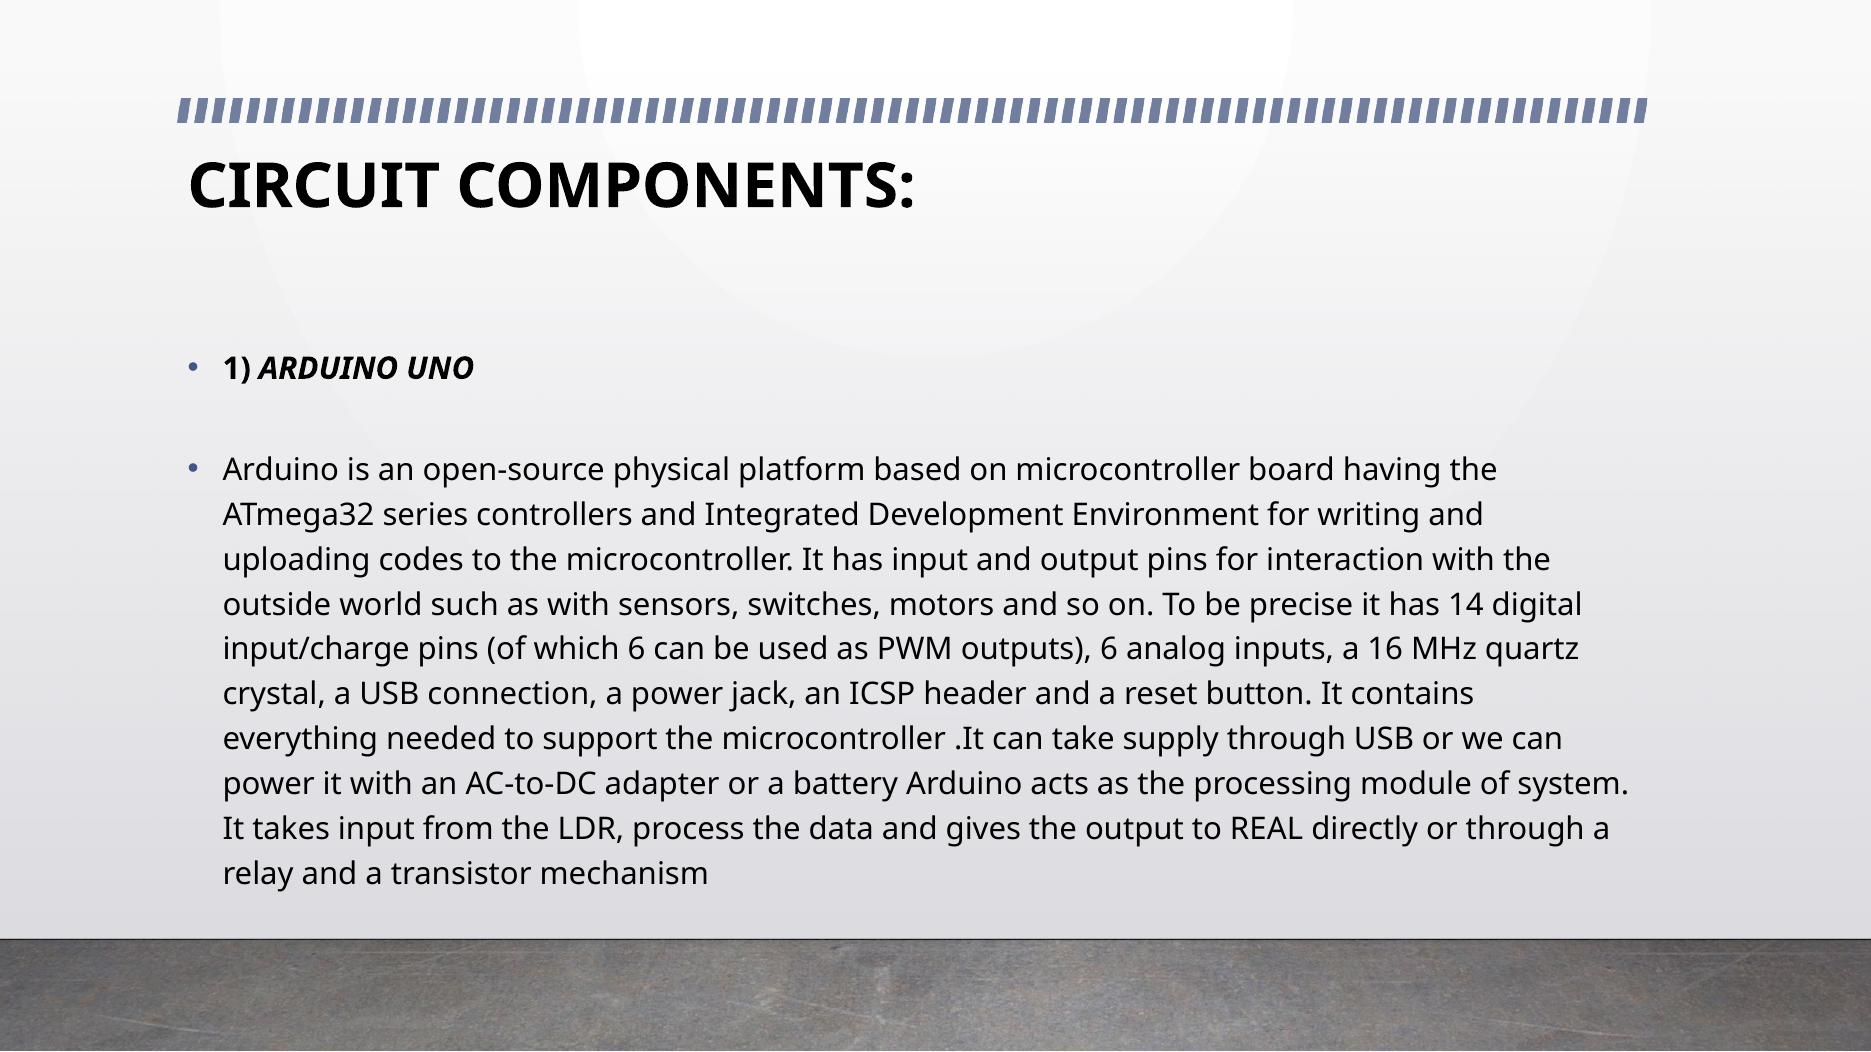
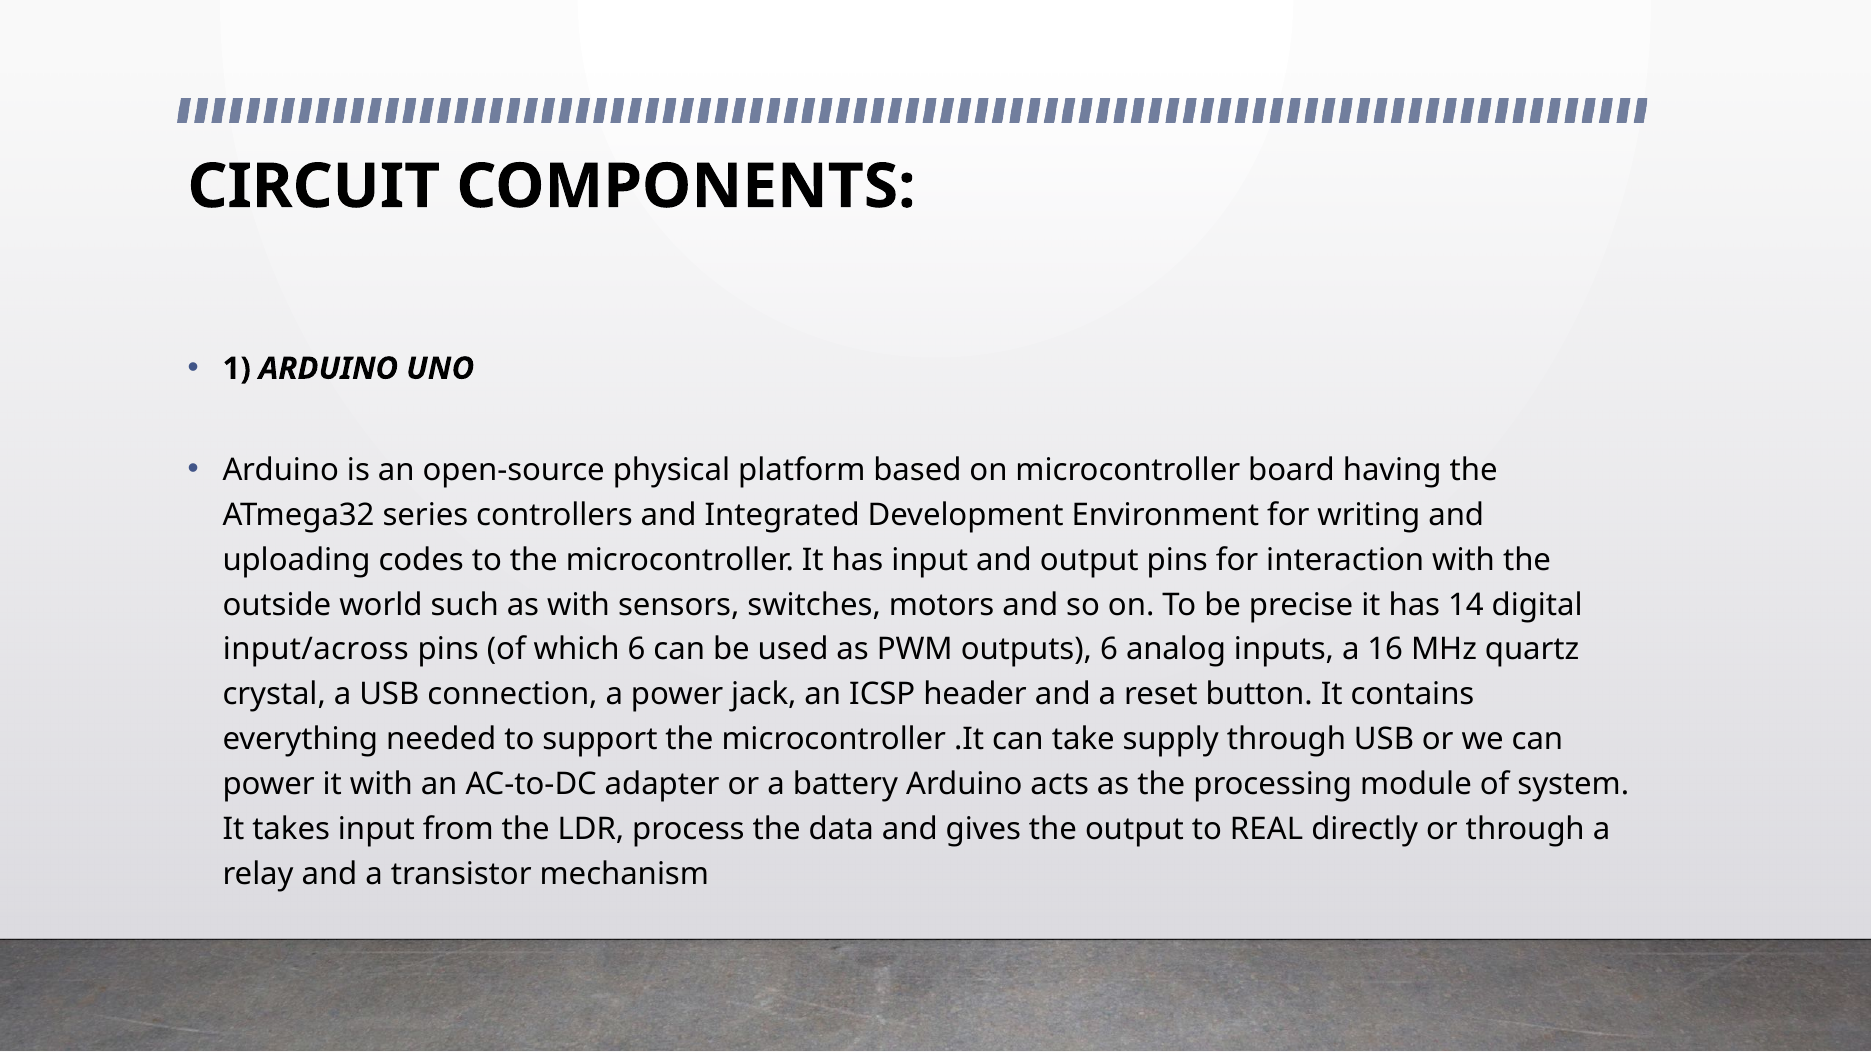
input/charge: input/charge -> input/across
